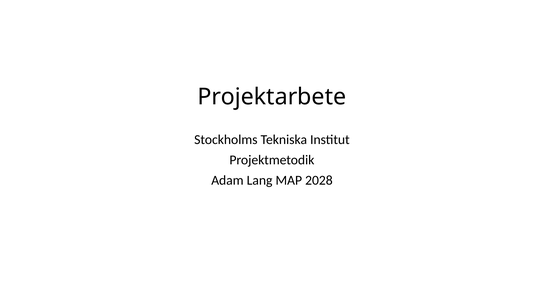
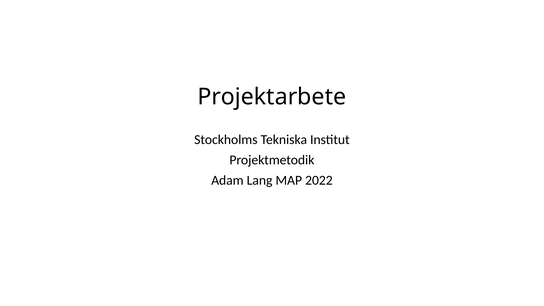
2028: 2028 -> 2022
